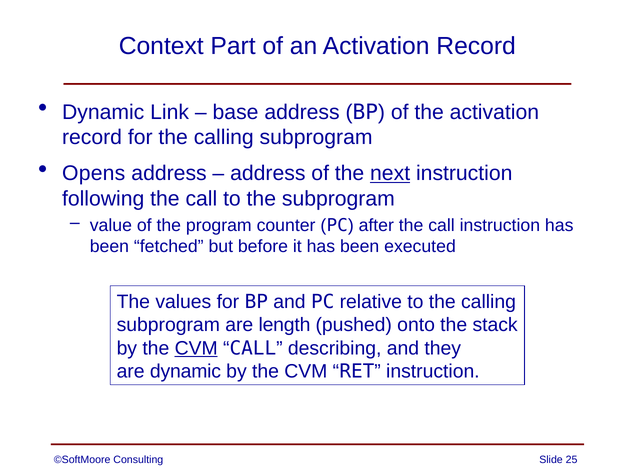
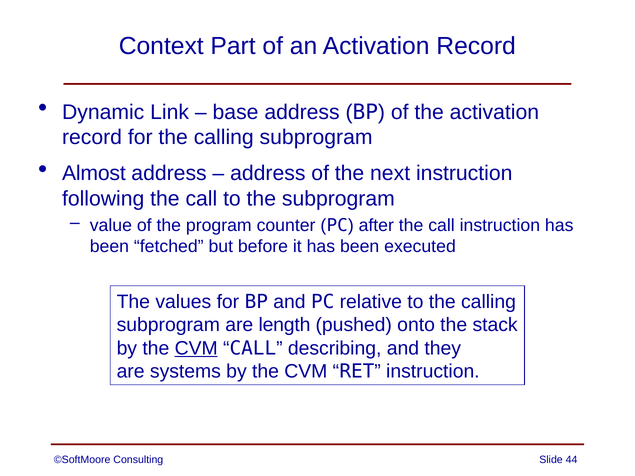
Opens: Opens -> Almost
next underline: present -> none
are dynamic: dynamic -> systems
25: 25 -> 44
